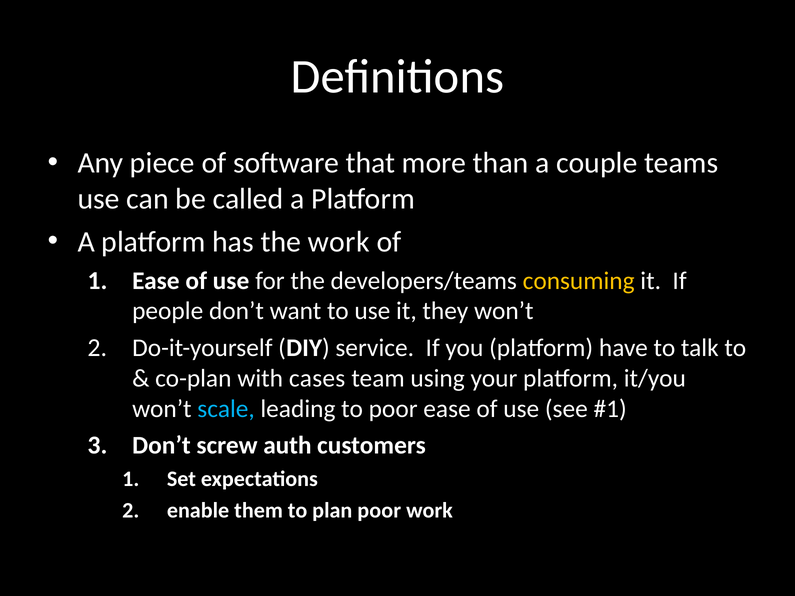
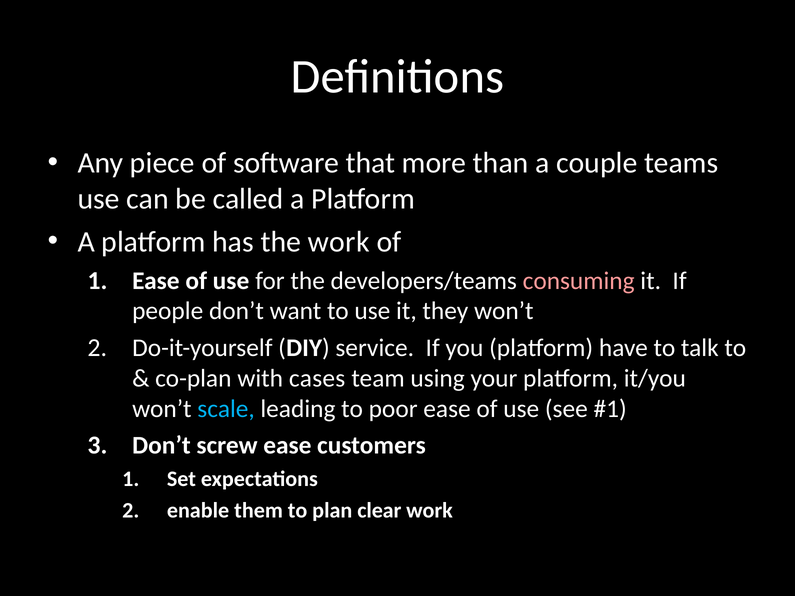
consuming colour: yellow -> pink
screw auth: auth -> ease
plan poor: poor -> clear
